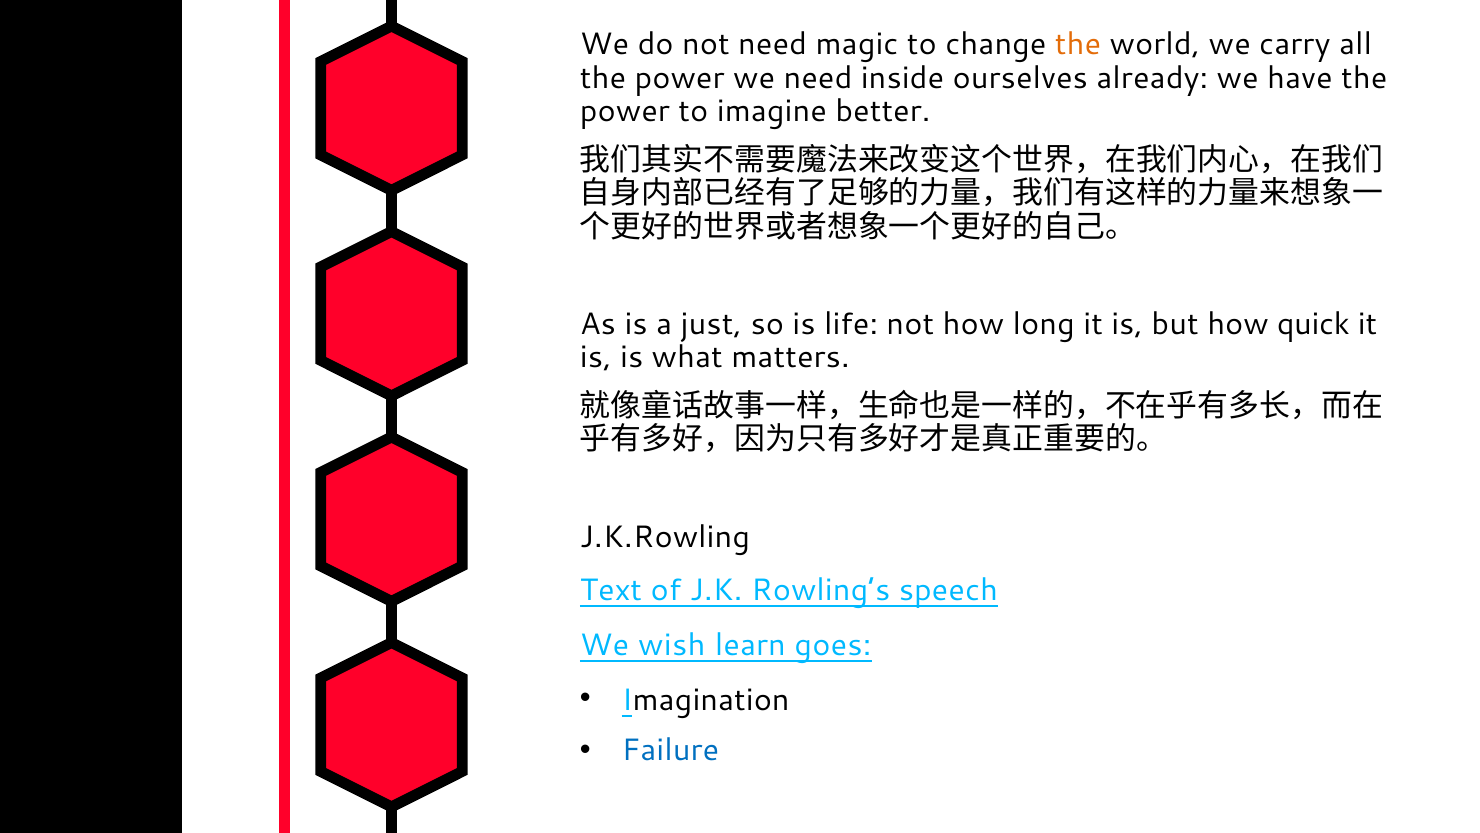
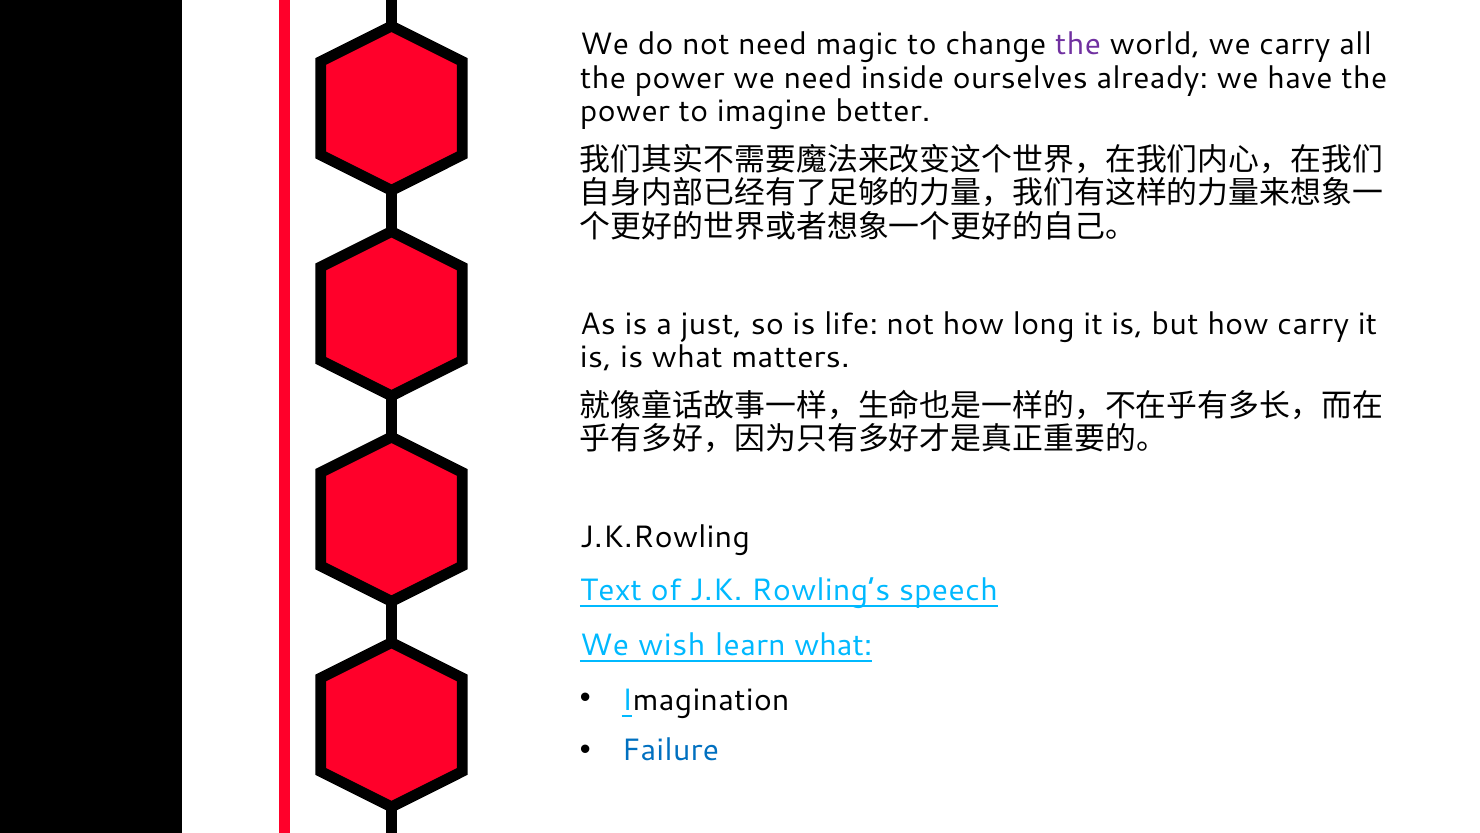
the at (1078, 45) colour: orange -> purple
how quick: quick -> carry
learn goes: goes -> what
